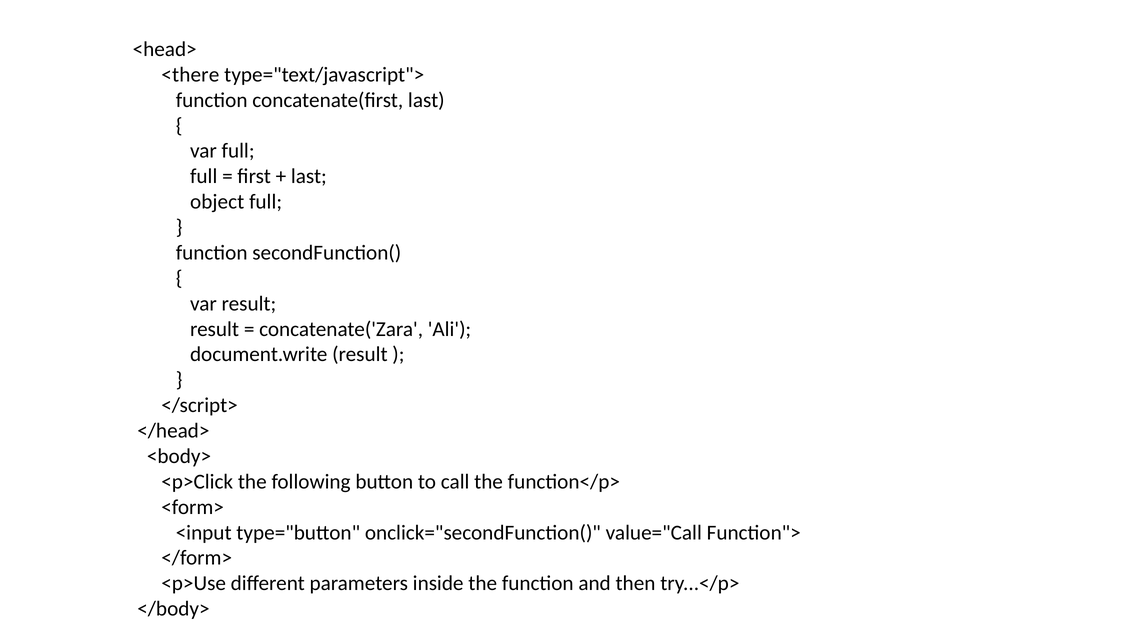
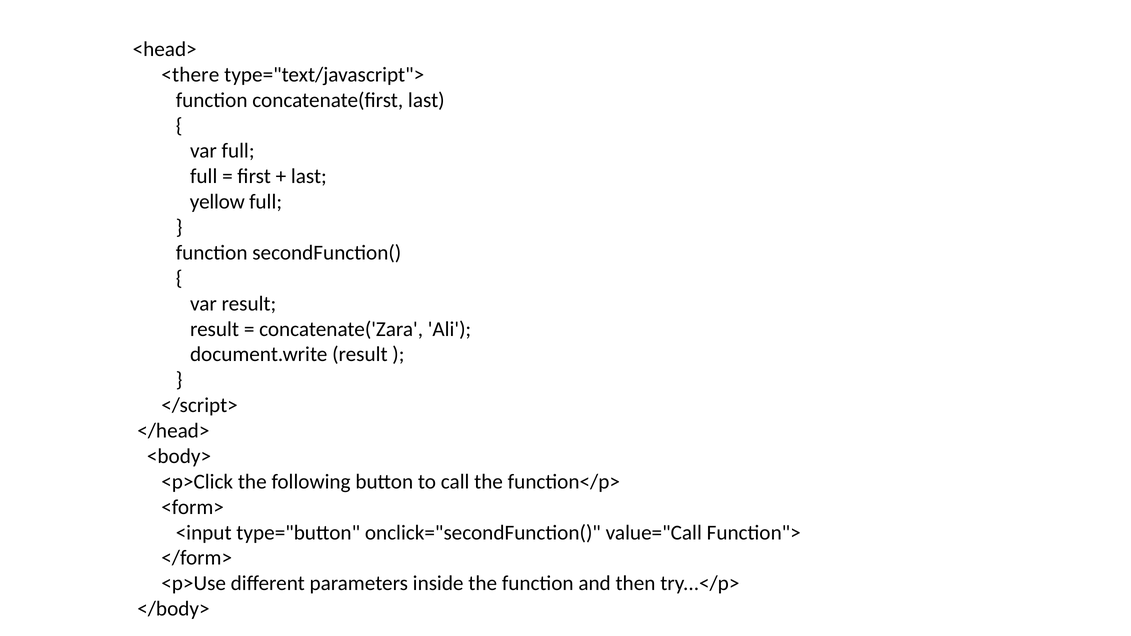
object: object -> yellow
